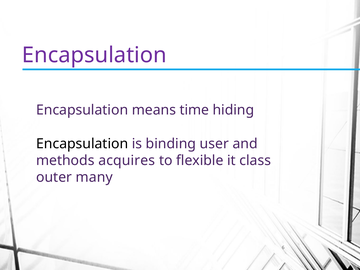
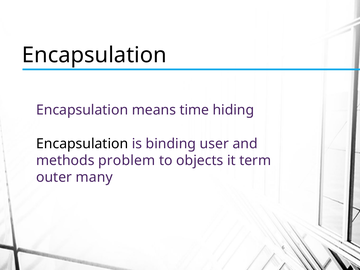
Encapsulation at (94, 55) colour: purple -> black
acquires: acquires -> problem
flexible: flexible -> objects
class: class -> term
